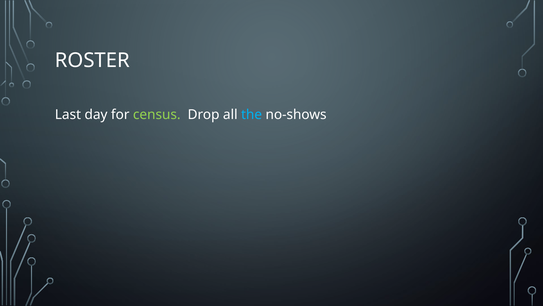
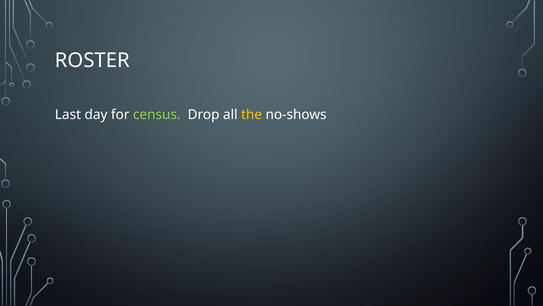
the colour: light blue -> yellow
